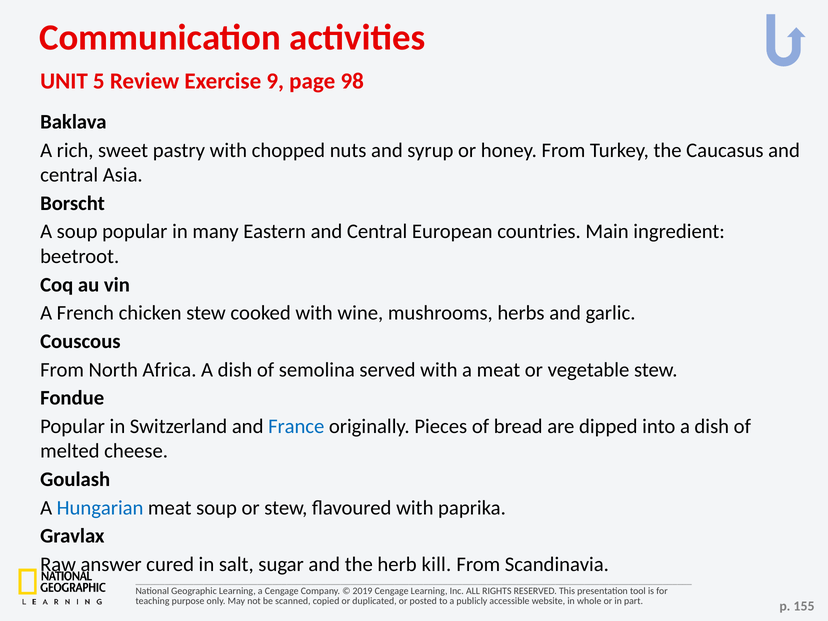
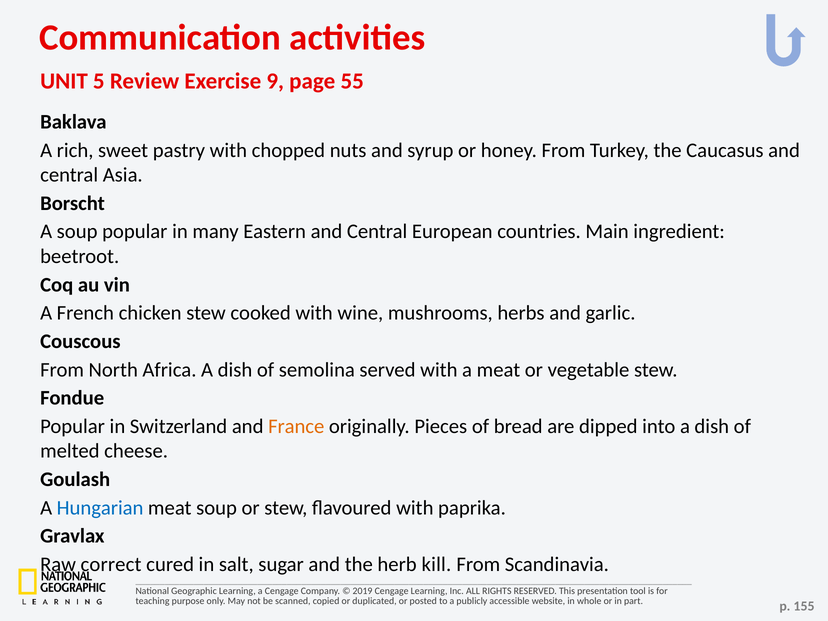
98: 98 -> 55
France colour: blue -> orange
answer: answer -> correct
